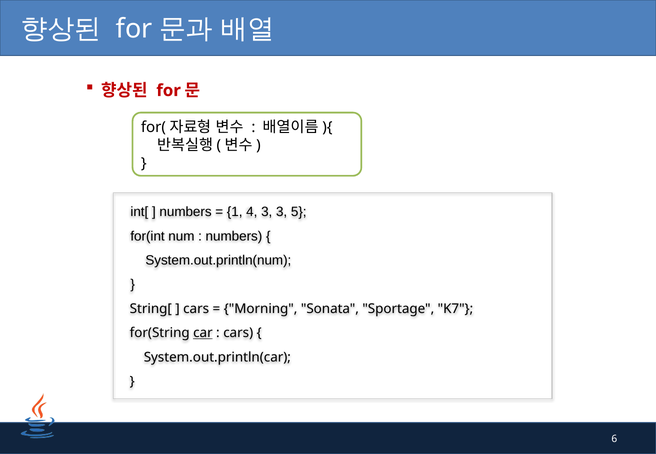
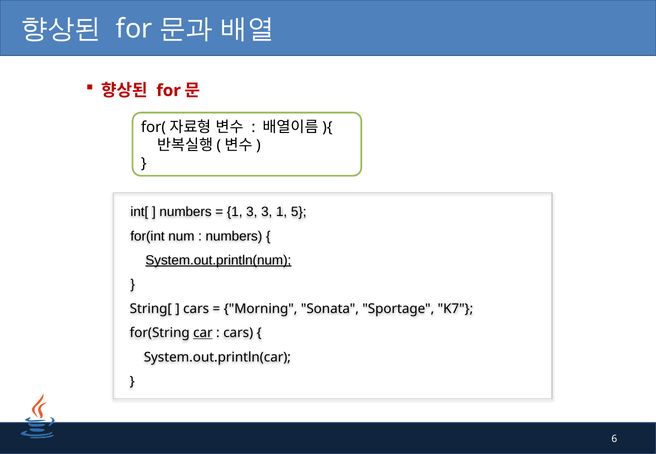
1 4: 4 -> 3
3 3: 3 -> 1
System.out.println(num underline: none -> present
